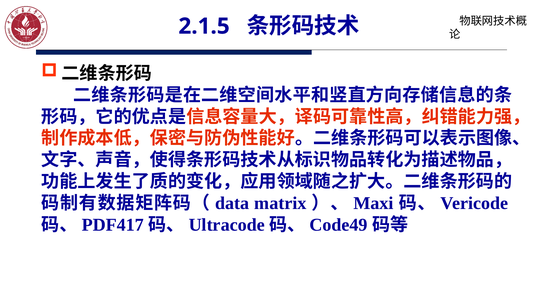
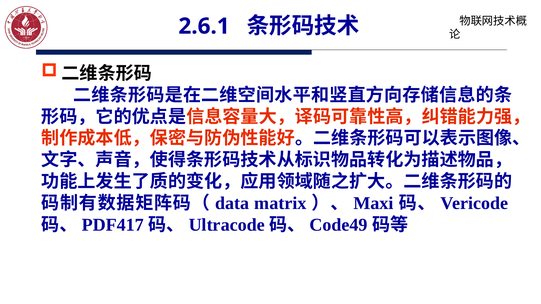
2.1.5: 2.1.5 -> 2.6.1
